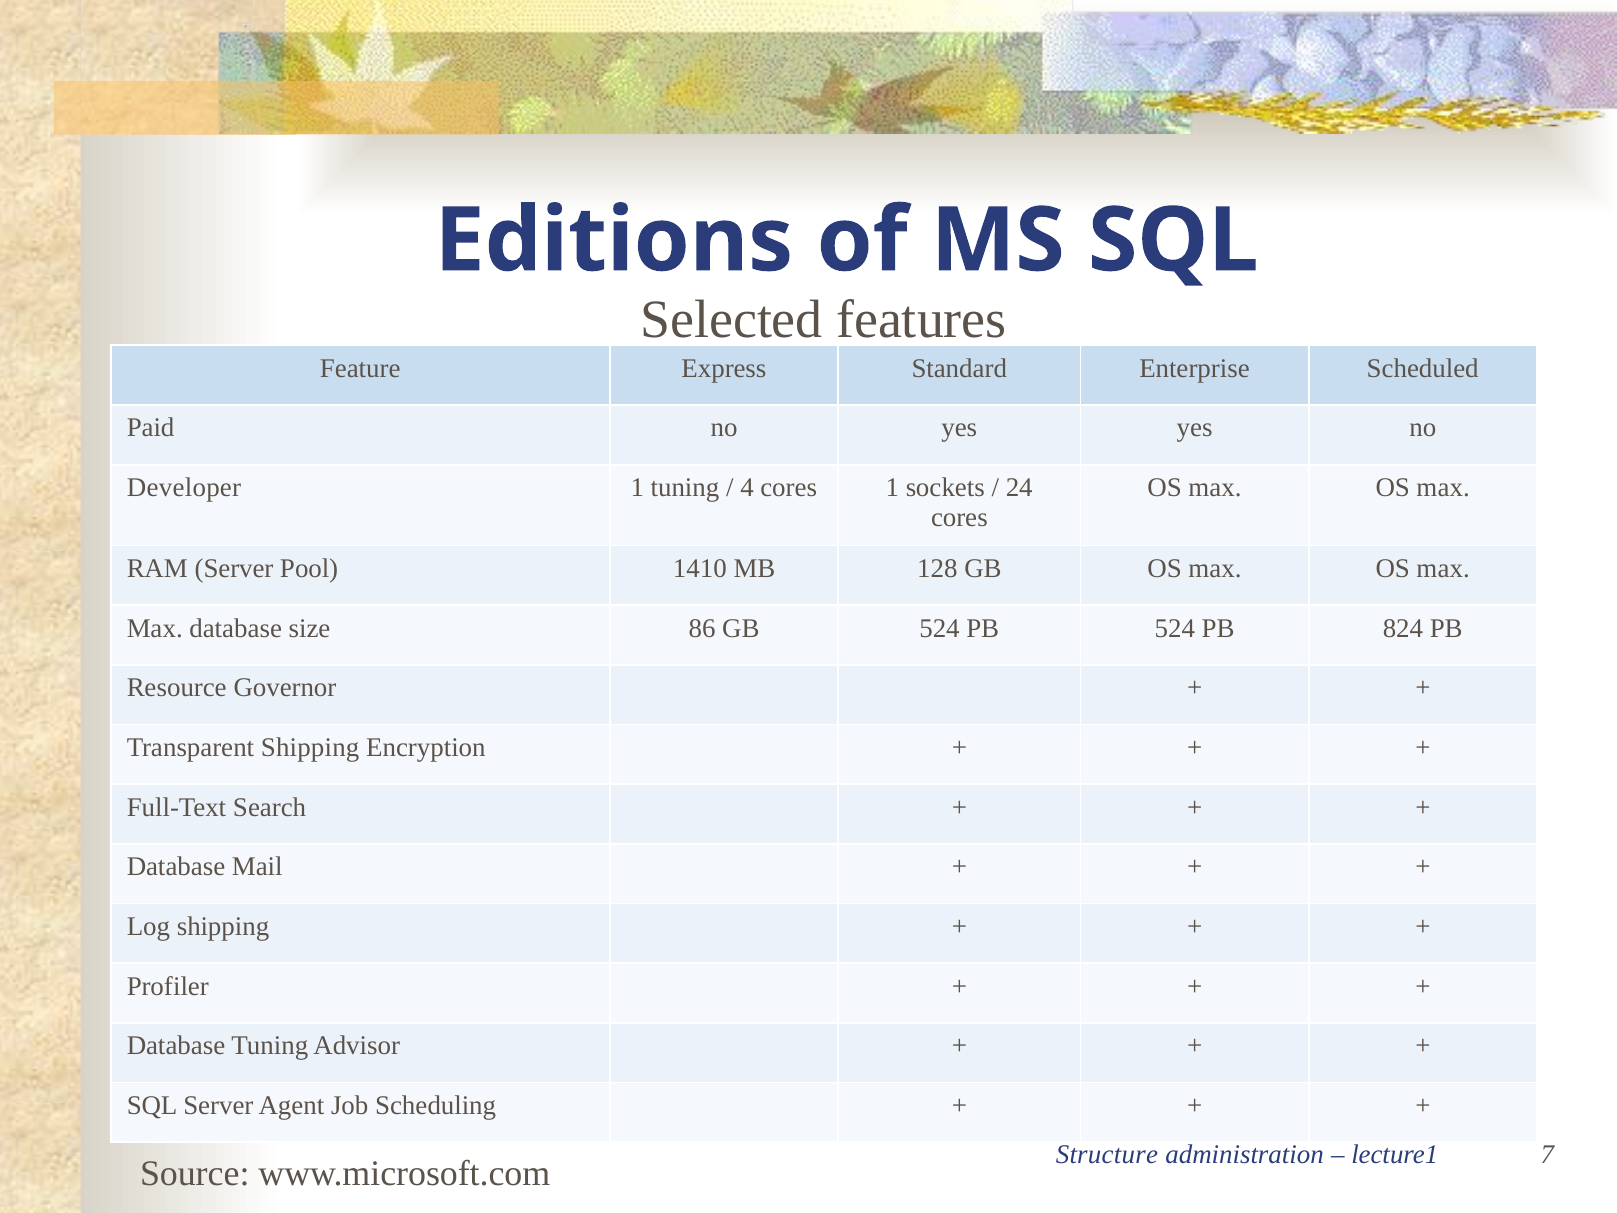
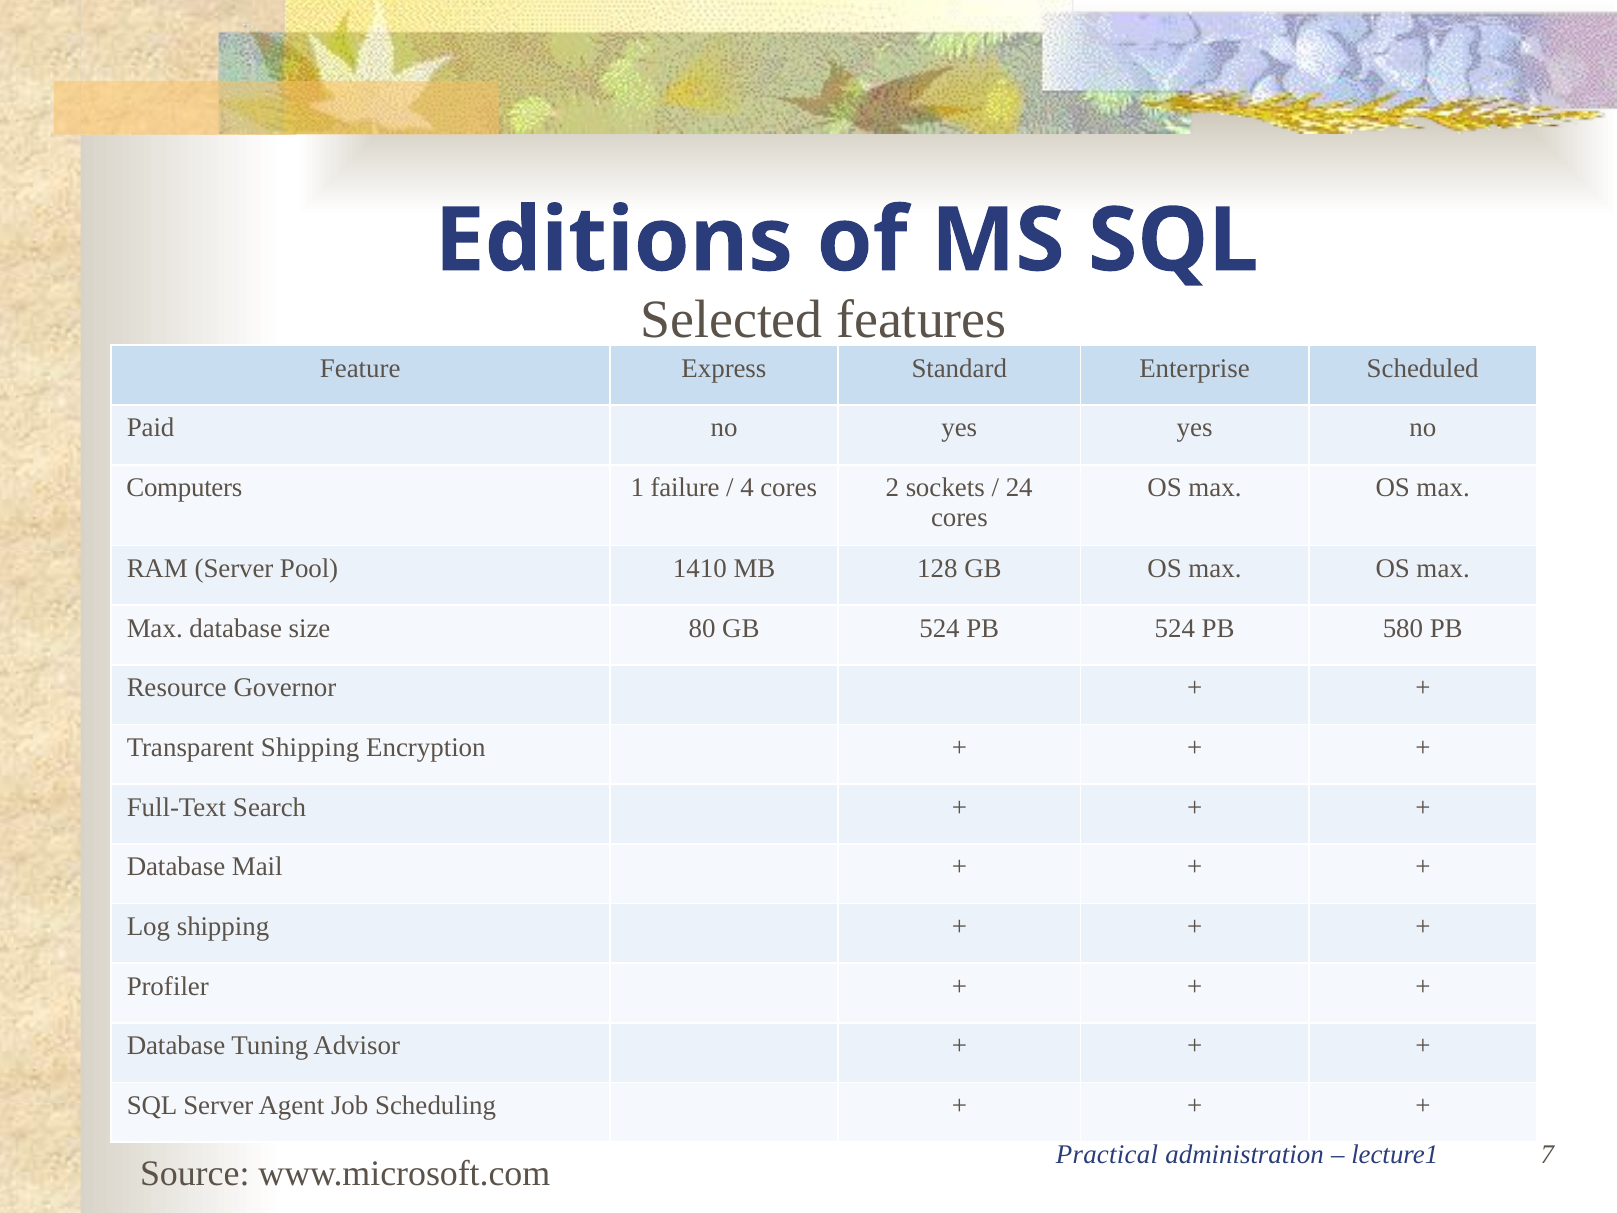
Developer: Developer -> Computers
1 tuning: tuning -> failure
cores 1: 1 -> 2
86: 86 -> 80
824: 824 -> 580
Structure: Structure -> Practical
